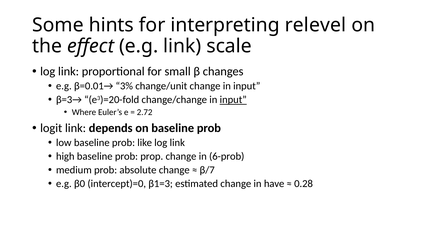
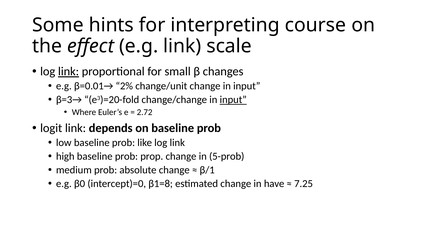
relevel: relevel -> course
link at (69, 71) underline: none -> present
3%: 3% -> 2%
6-prob: 6-prob -> 5-prob
β/7: β/7 -> β/1
β1=3: β1=3 -> β1=8
0.28: 0.28 -> 7.25
